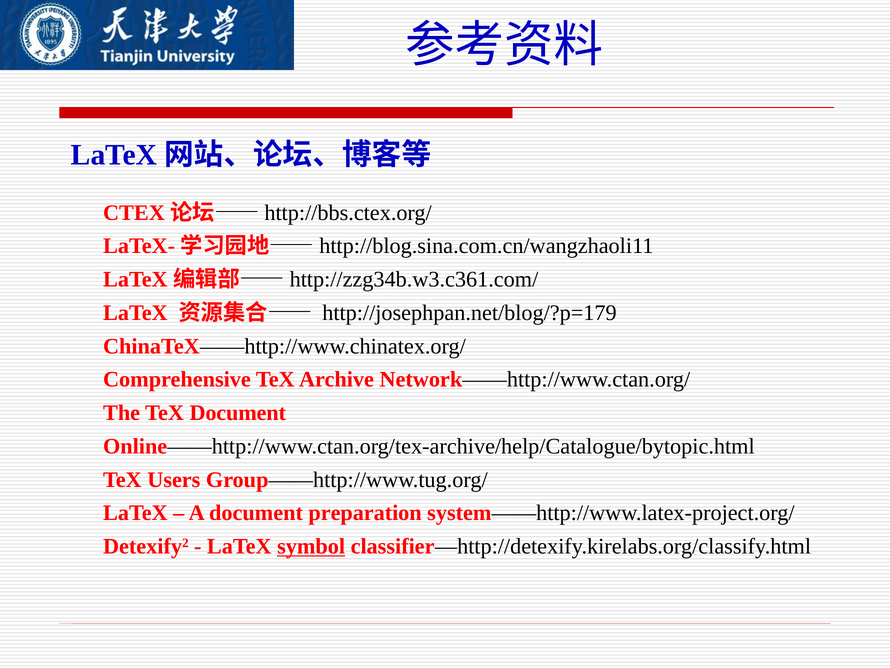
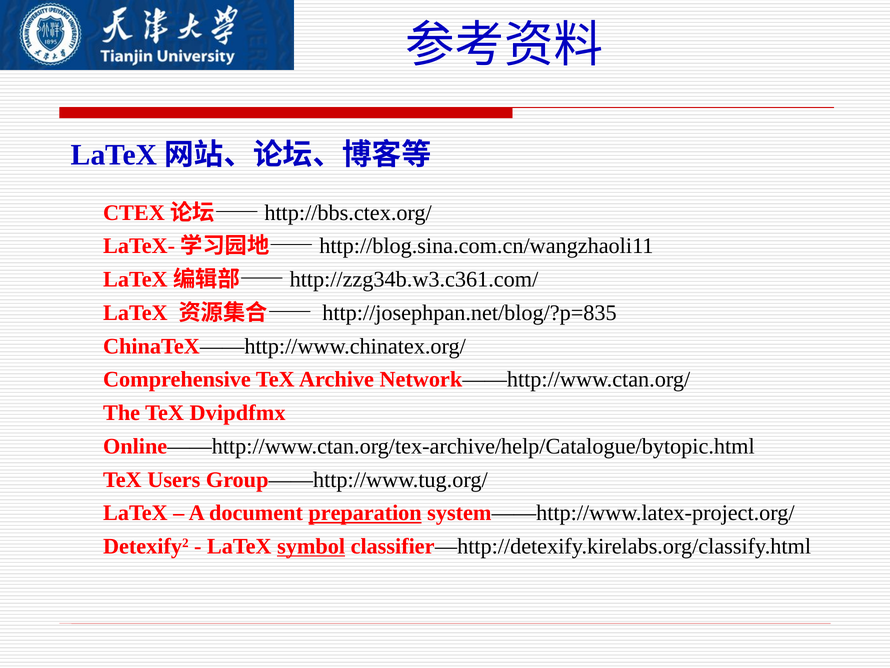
http://josephpan.net/blog/?p=179: http://josephpan.net/blog/?p=179 -> http://josephpan.net/blog/?p=835
TeX Document: Document -> Dvipdfmx
preparation underline: none -> present
